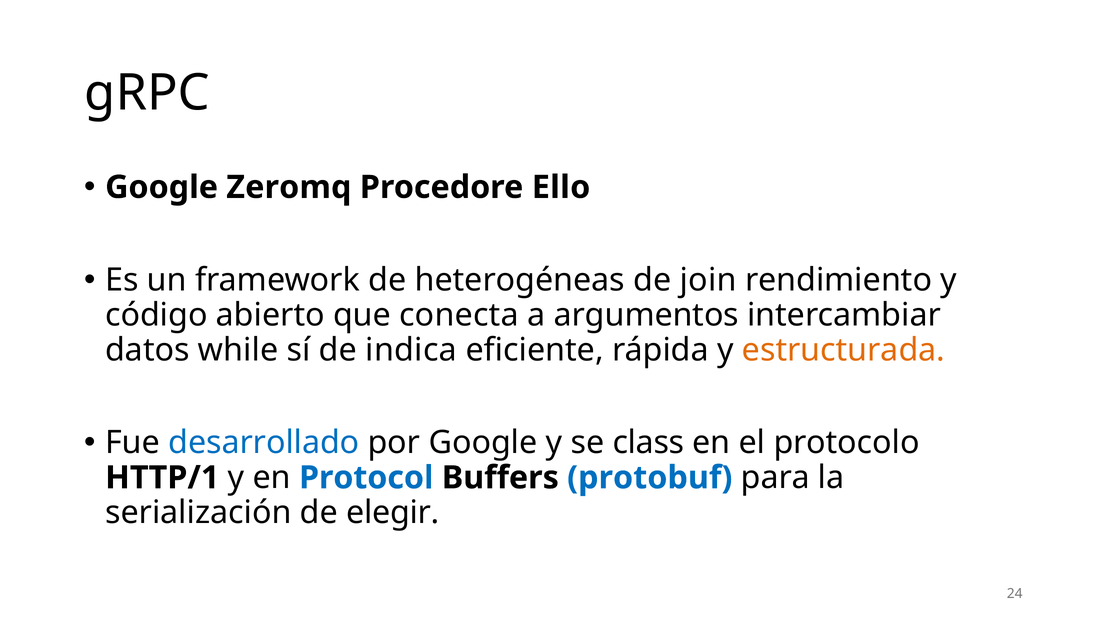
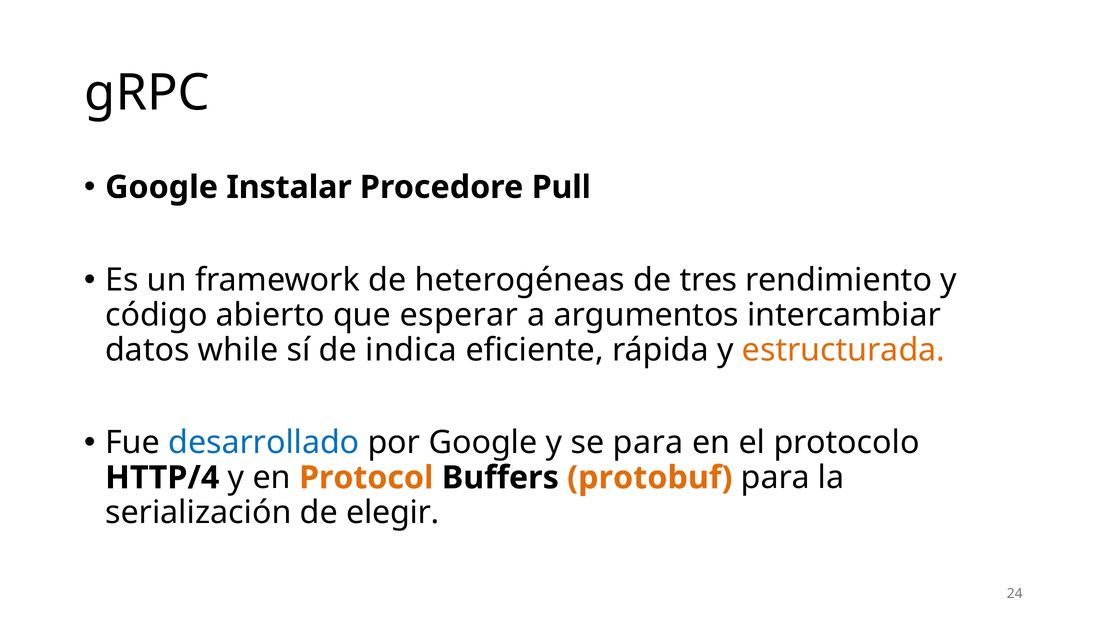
Zeromq: Zeromq -> Instalar
Ello: Ello -> Pull
join: join -> tres
conecta: conecta -> esperar
se class: class -> para
HTTP/1: HTTP/1 -> HTTP/4
Protocol colour: blue -> orange
protobuf colour: blue -> orange
